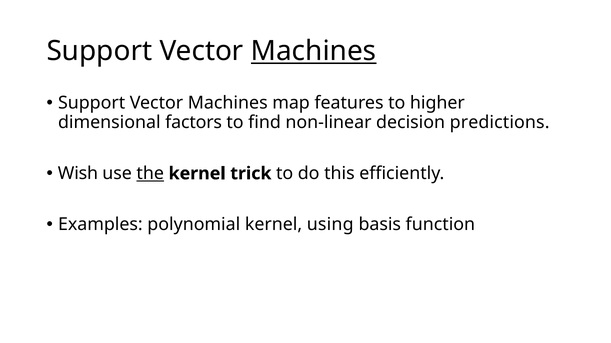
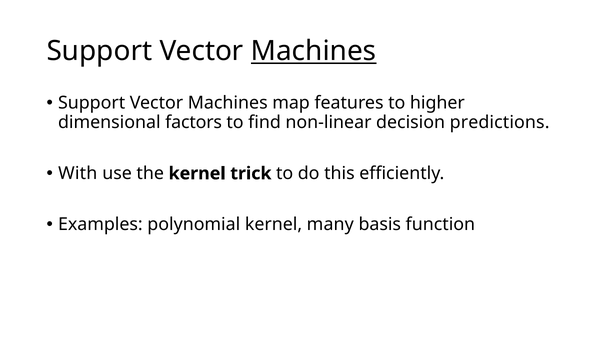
Wish: Wish -> With
the underline: present -> none
using: using -> many
